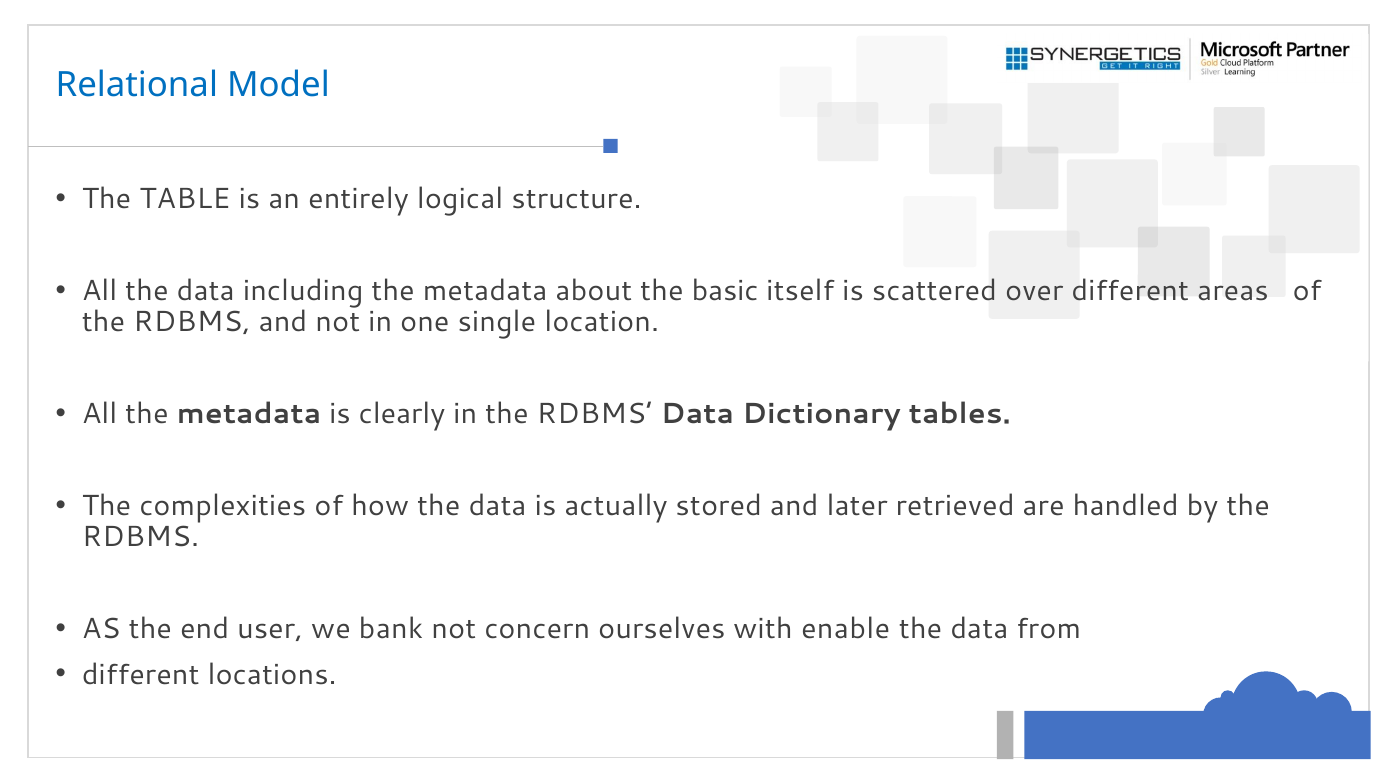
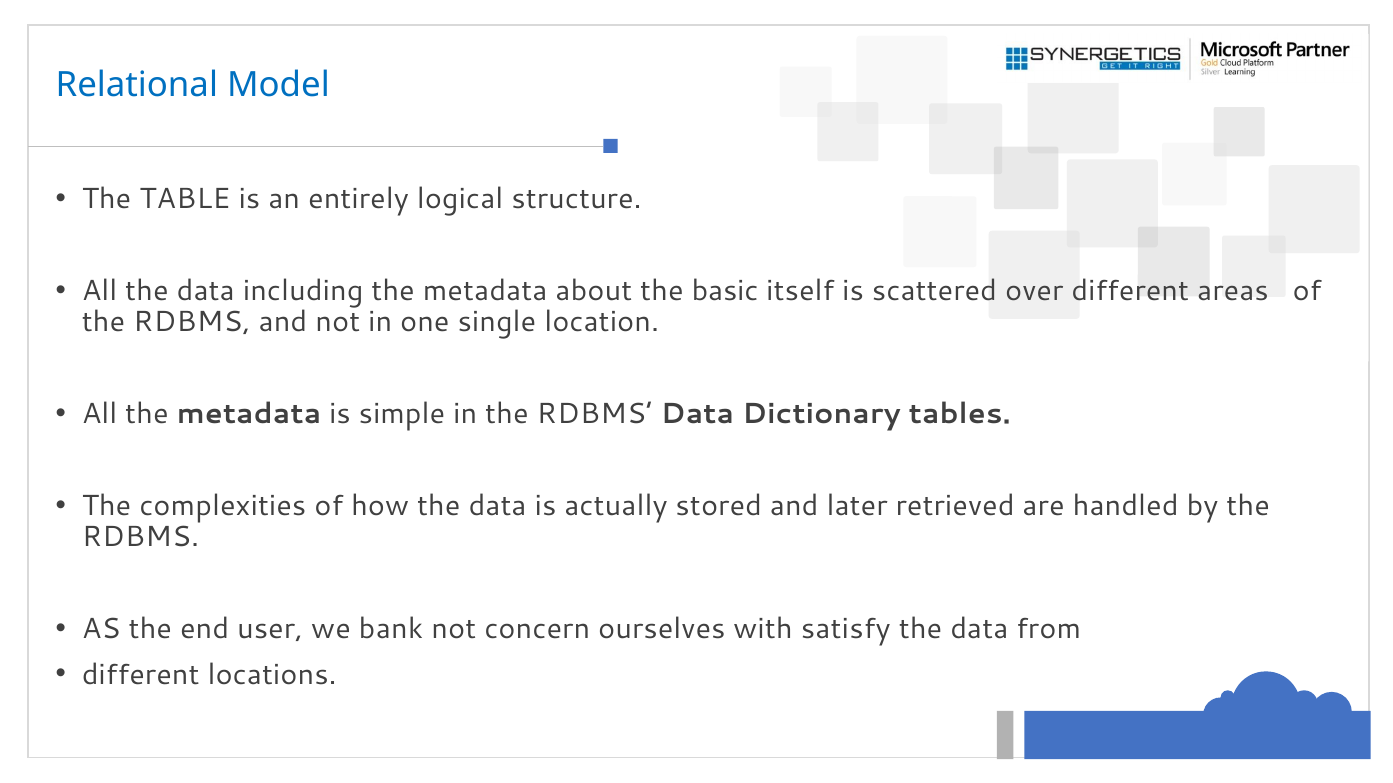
clearly: clearly -> simple
enable: enable -> satisfy
